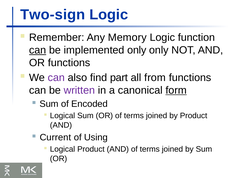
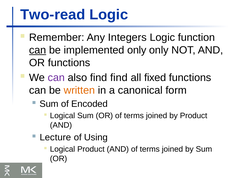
Two-sign: Two-sign -> Two-read
Memory: Memory -> Integers
find part: part -> find
from: from -> fixed
written colour: purple -> orange
form underline: present -> none
Current: Current -> Lecture
